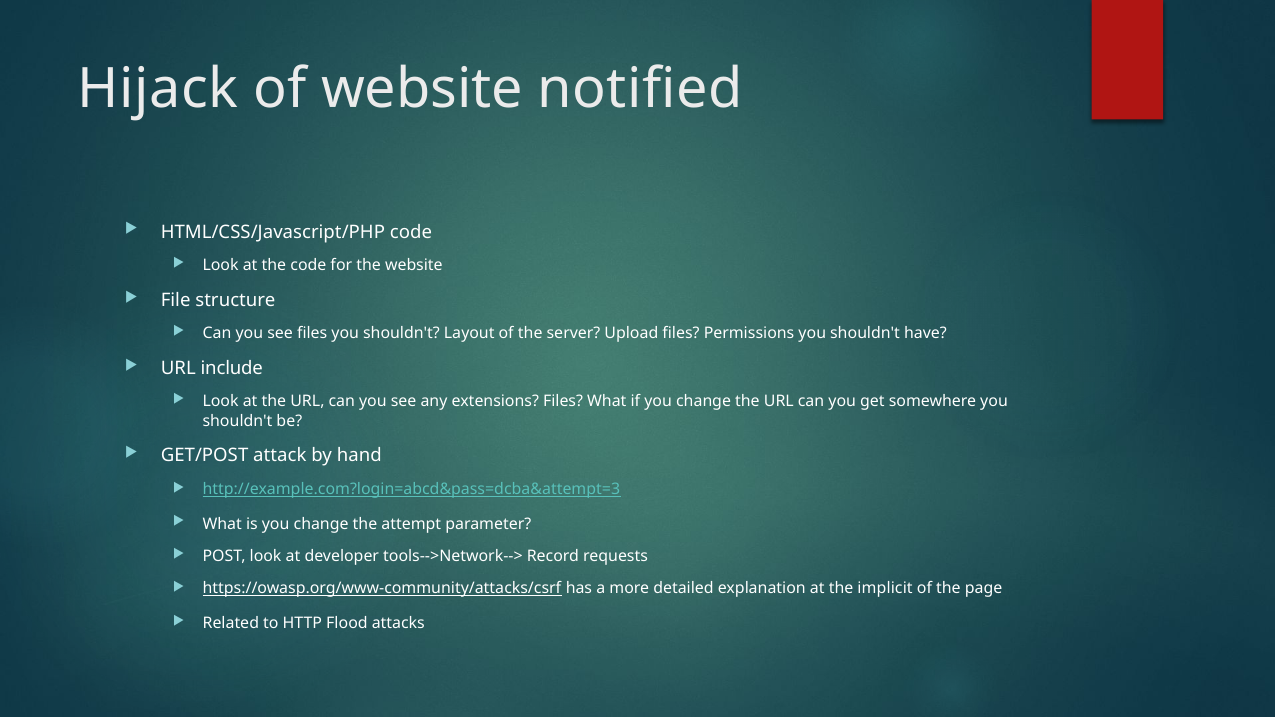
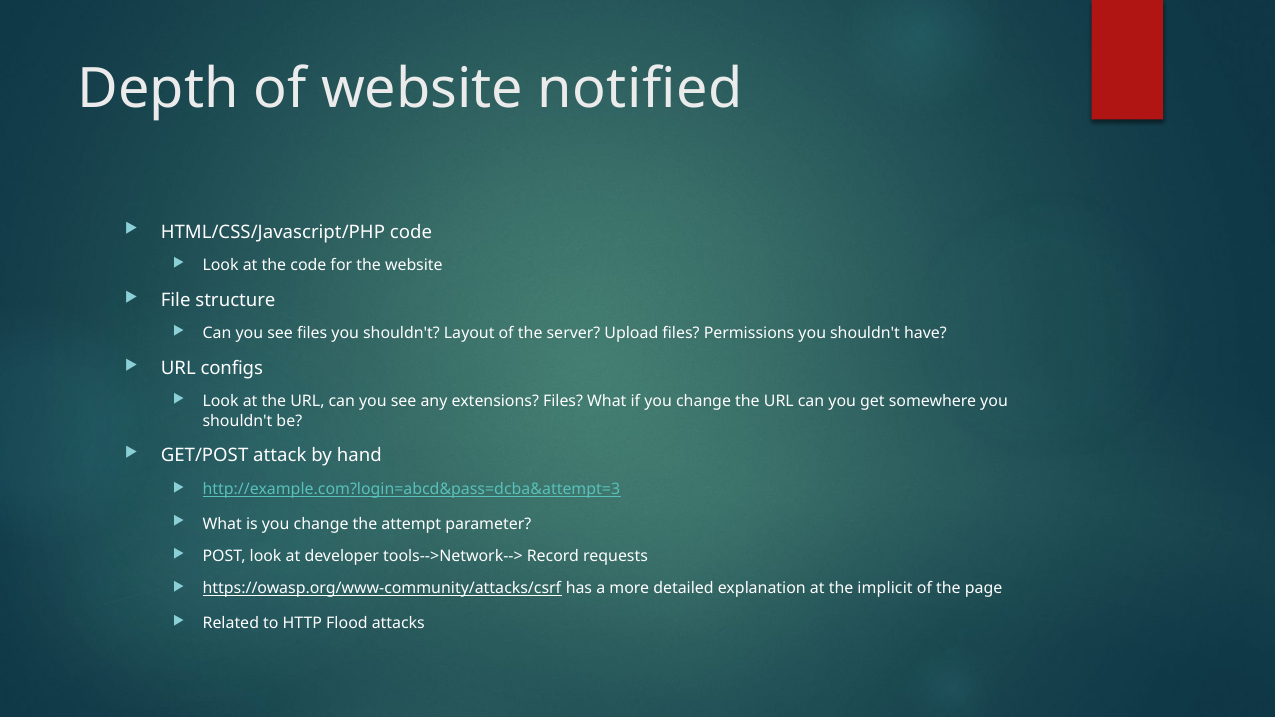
Hijack: Hijack -> Depth
include: include -> configs
